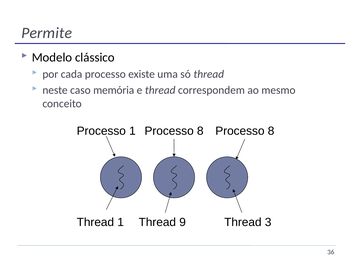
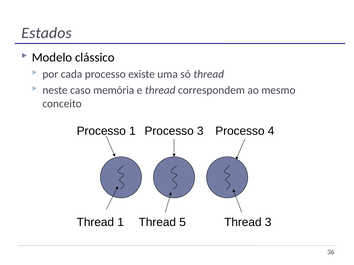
Permite: Permite -> Estados
1 Processo 8: 8 -> 3
8 at (271, 131): 8 -> 4
9: 9 -> 5
